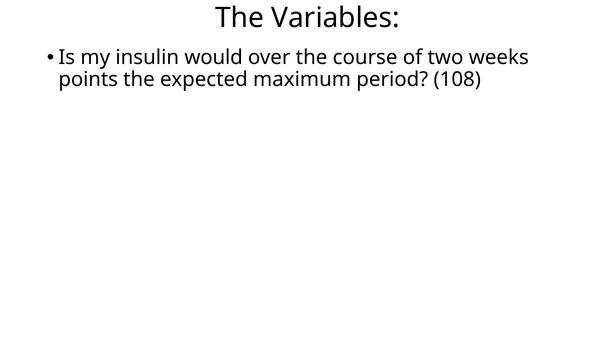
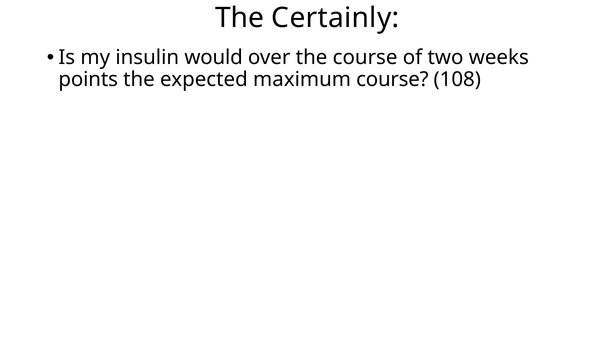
Variables: Variables -> Certainly
maximum period: period -> course
